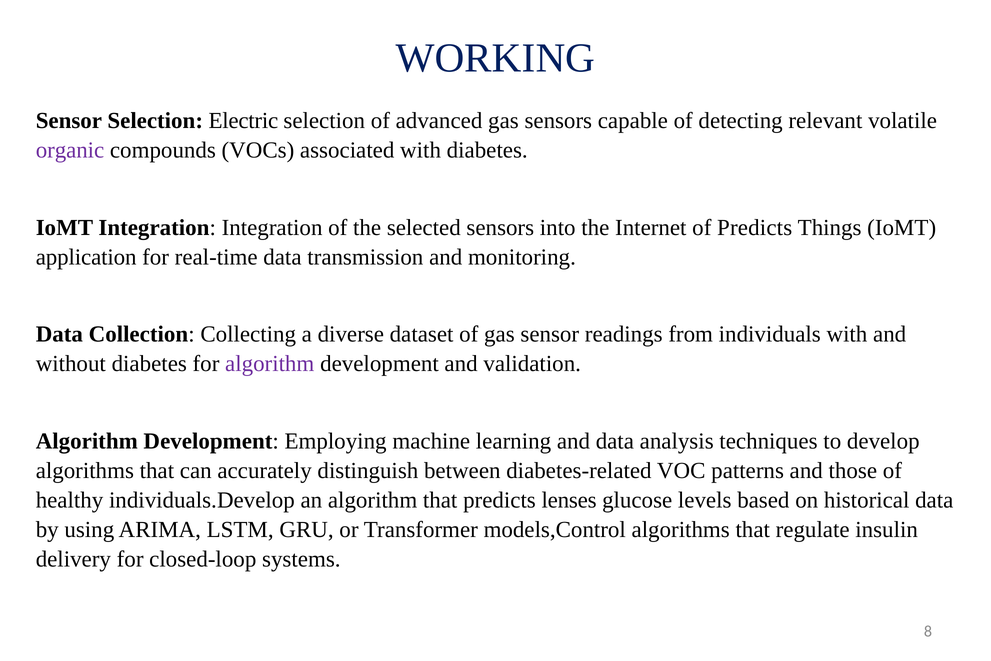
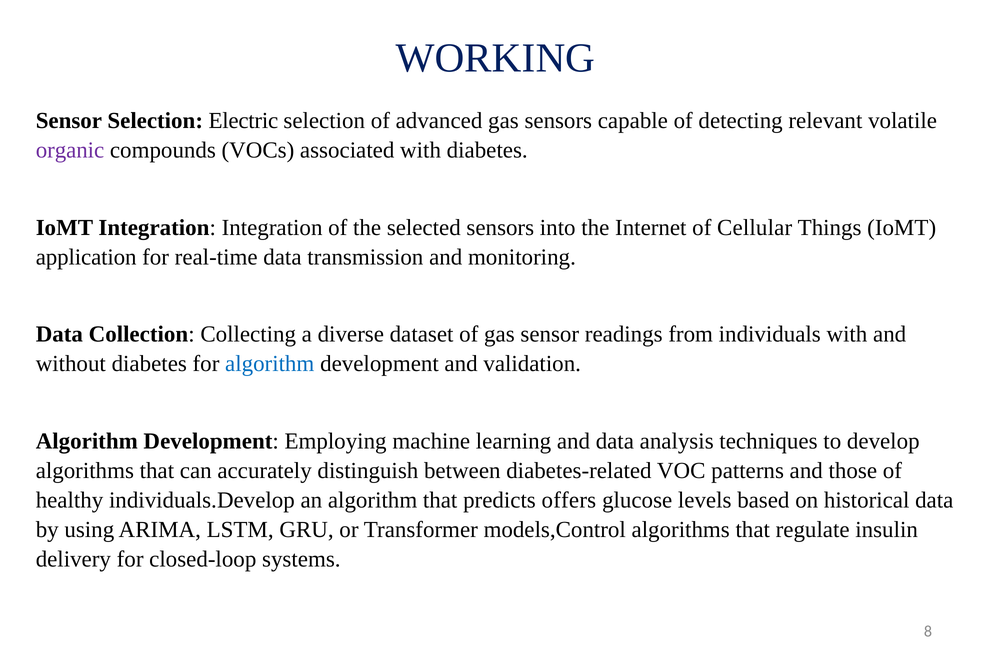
of Predicts: Predicts -> Cellular
algorithm at (270, 364) colour: purple -> blue
lenses: lenses -> offers
